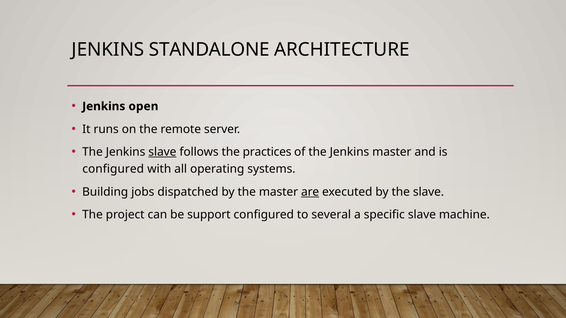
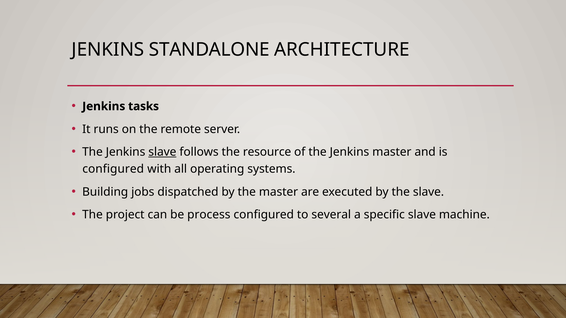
open: open -> tasks
practices: practices -> resource
are underline: present -> none
support: support -> process
